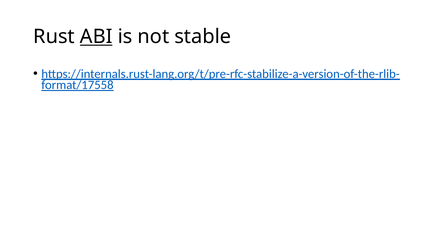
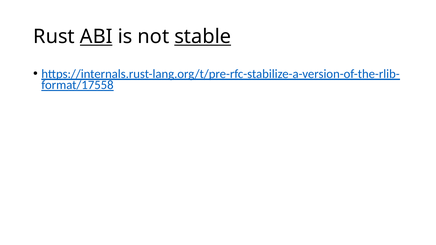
stable underline: none -> present
